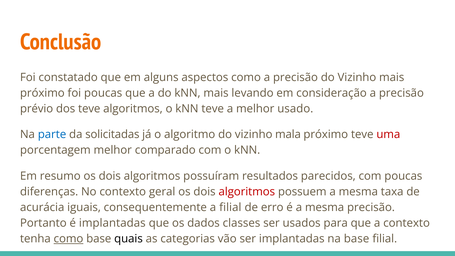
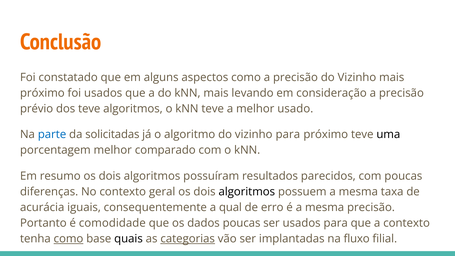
foi poucas: poucas -> usados
vizinho mala: mala -> para
uma colour: red -> black
algoritmos at (247, 192) colour: red -> black
a filial: filial -> qual
é implantadas: implantadas -> comodidade
dados classes: classes -> poucas
categorias underline: none -> present
na base: base -> fluxo
